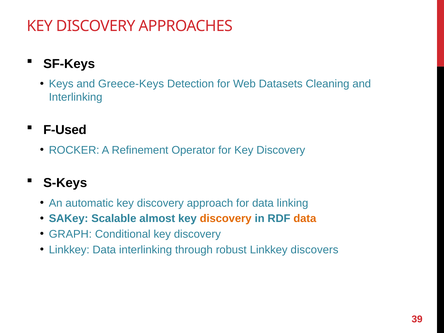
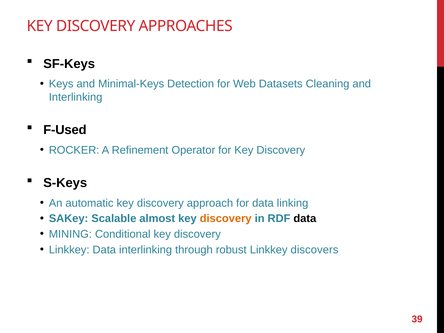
Greece-Keys: Greece-Keys -> Minimal-Keys
data at (305, 219) colour: orange -> black
GRAPH: GRAPH -> MINING
